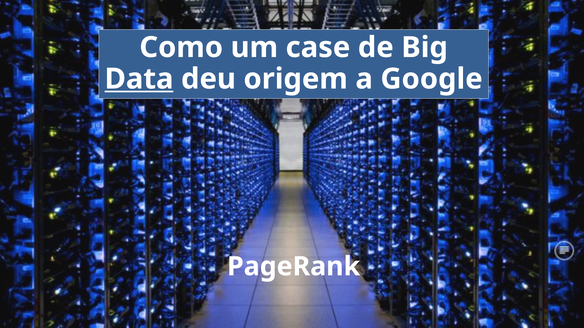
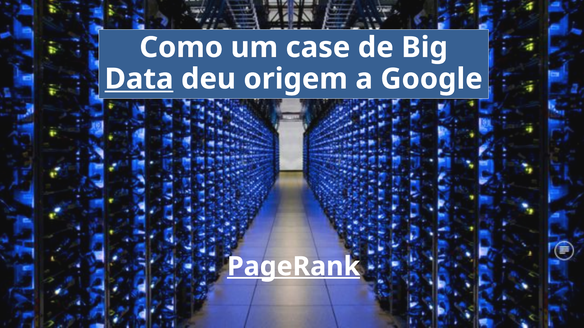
PageRank underline: none -> present
